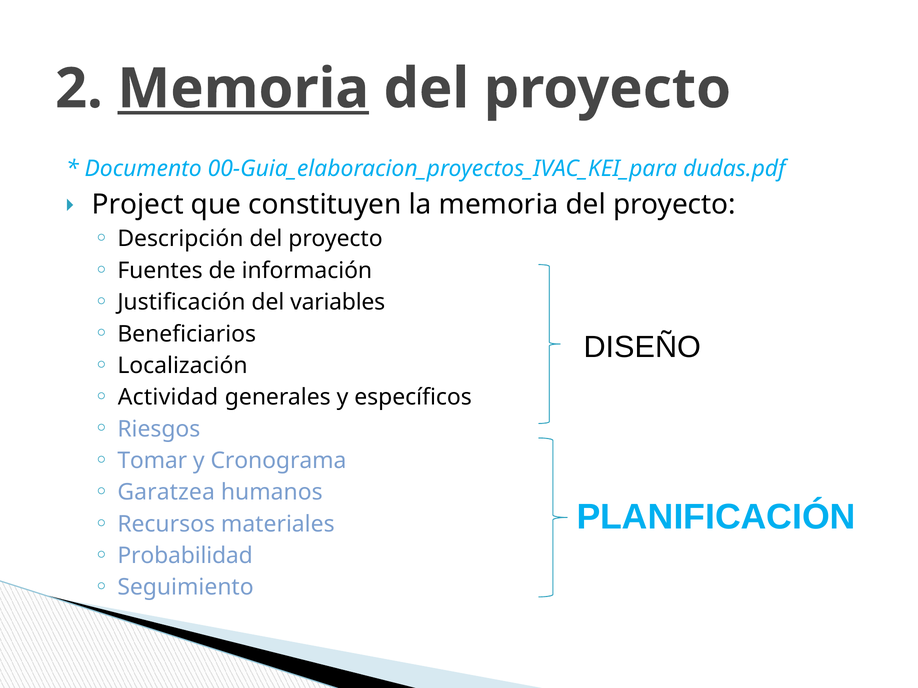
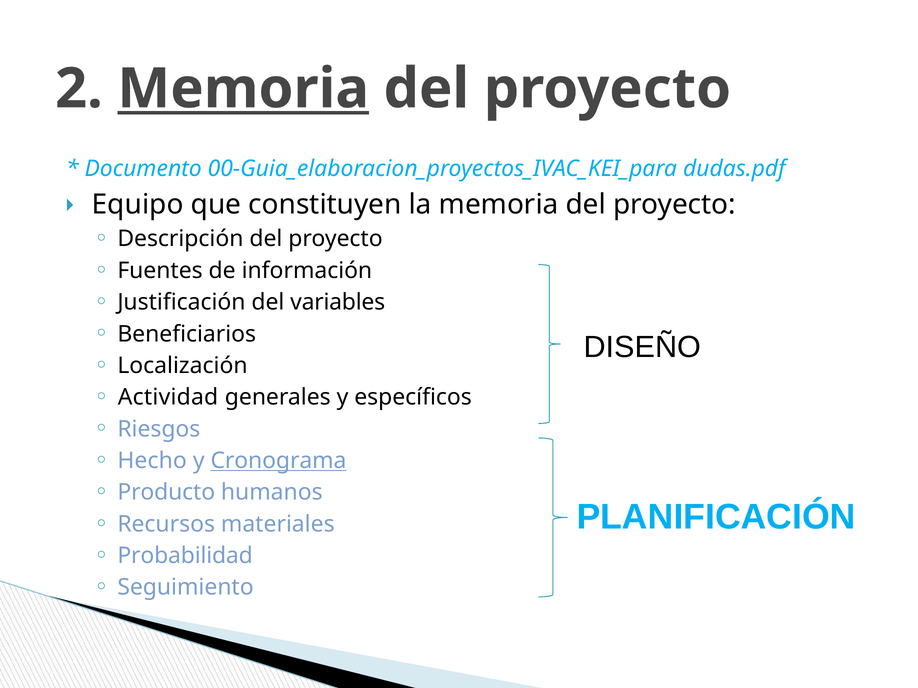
Project: Project -> Equipo
Tomar: Tomar -> Hecho
Cronograma underline: none -> present
Garatzea: Garatzea -> Producto
